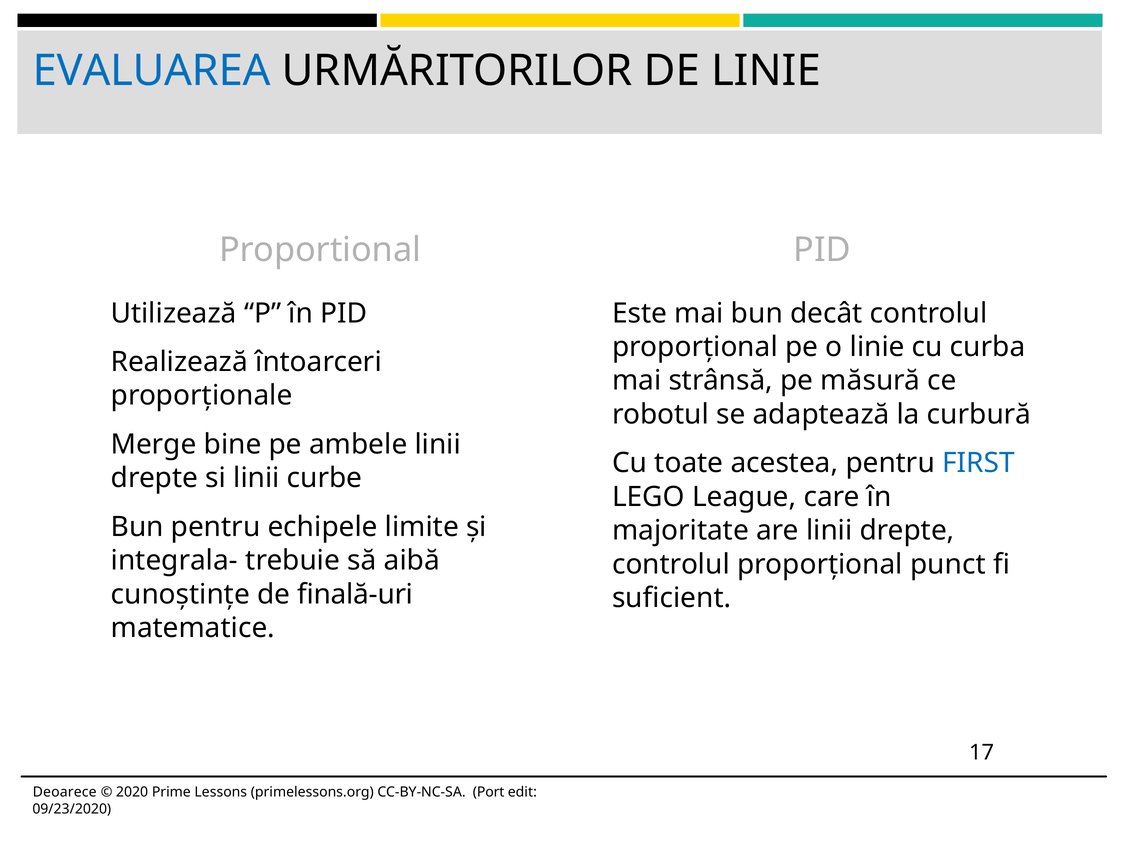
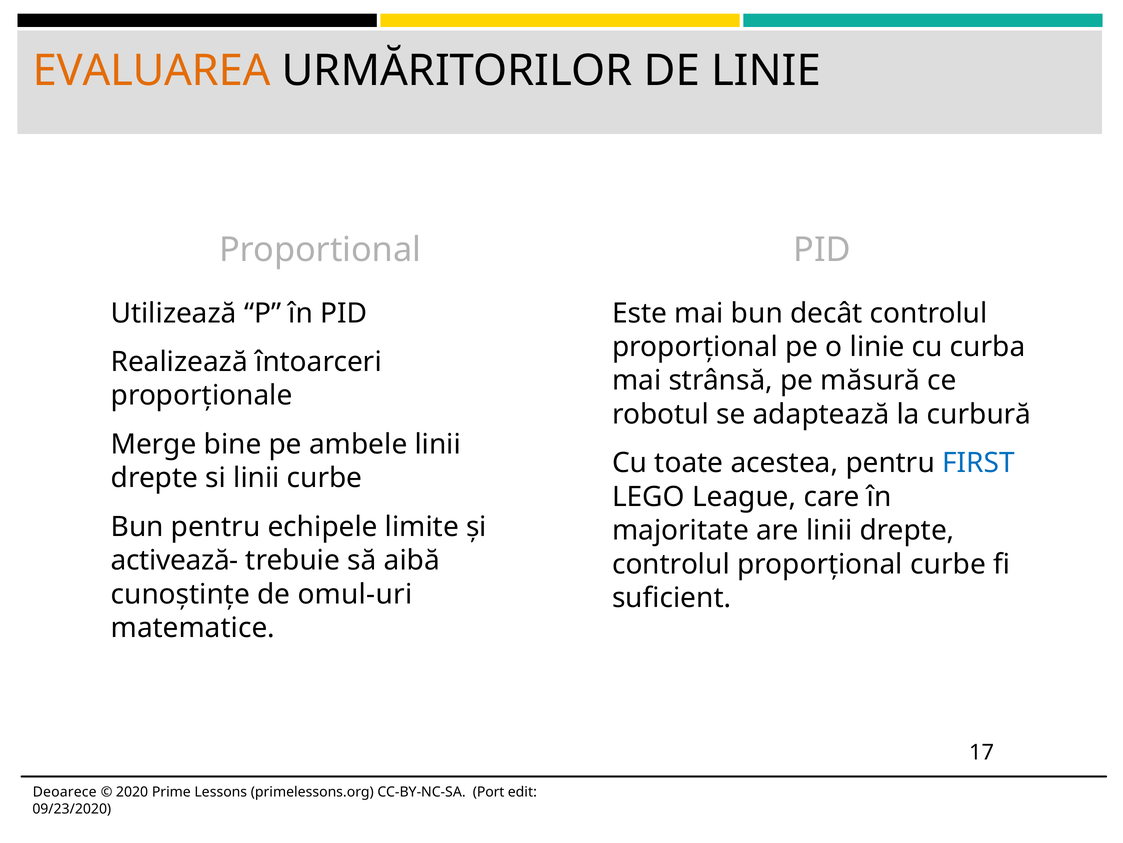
EVALUAREA colour: blue -> orange
integrala-: integrala- -> activează-
proporțional punct: punct -> curbe
finală-uri: finală-uri -> omul-uri
